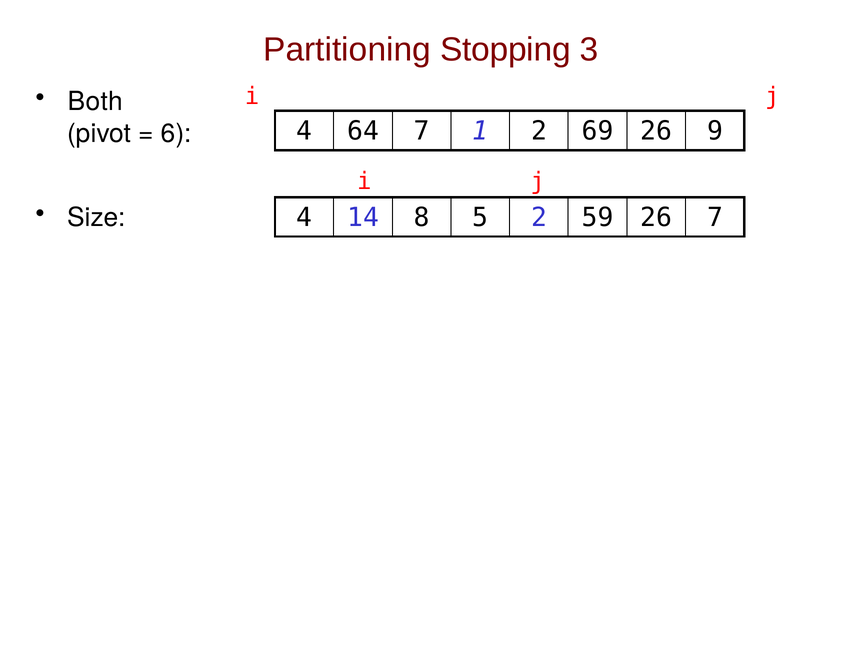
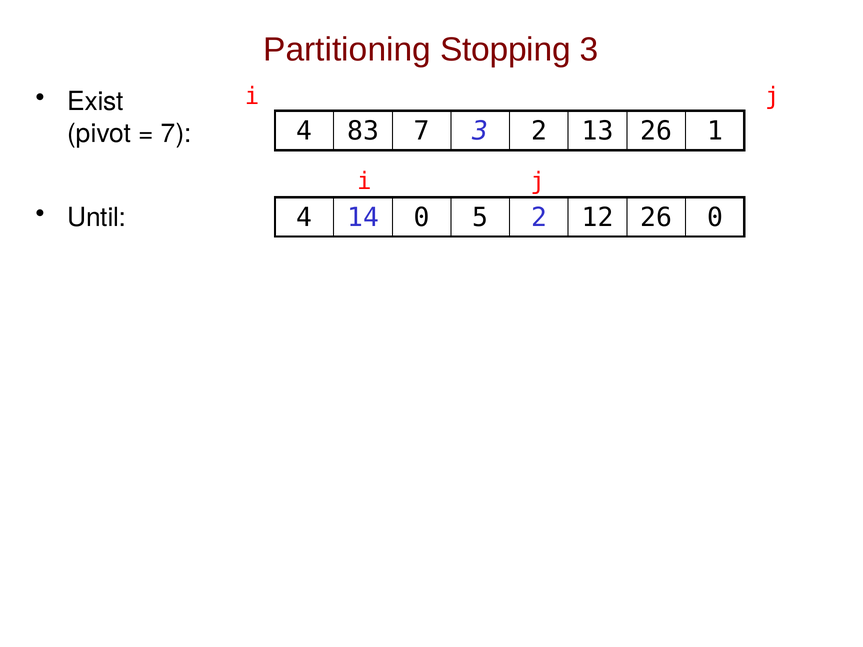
Both: Both -> Exist
64: 64 -> 83
7 1: 1 -> 3
69: 69 -> 13
9: 9 -> 1
6 at (176, 133): 6 -> 7
Size: Size -> Until
14 8: 8 -> 0
59: 59 -> 12
26 7: 7 -> 0
